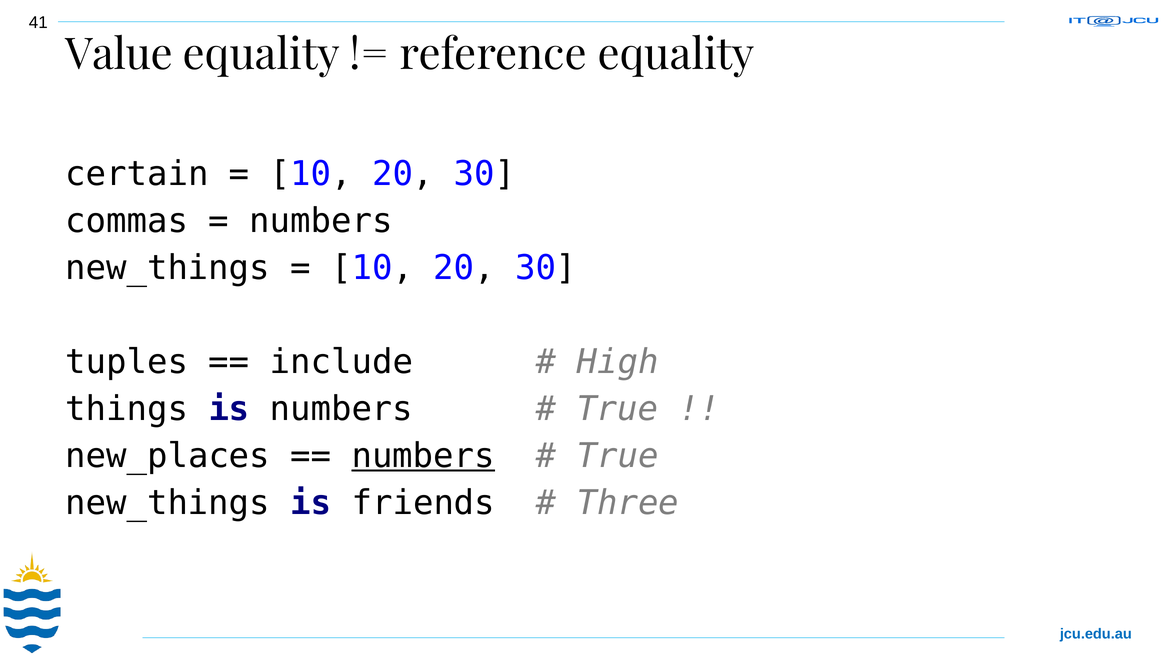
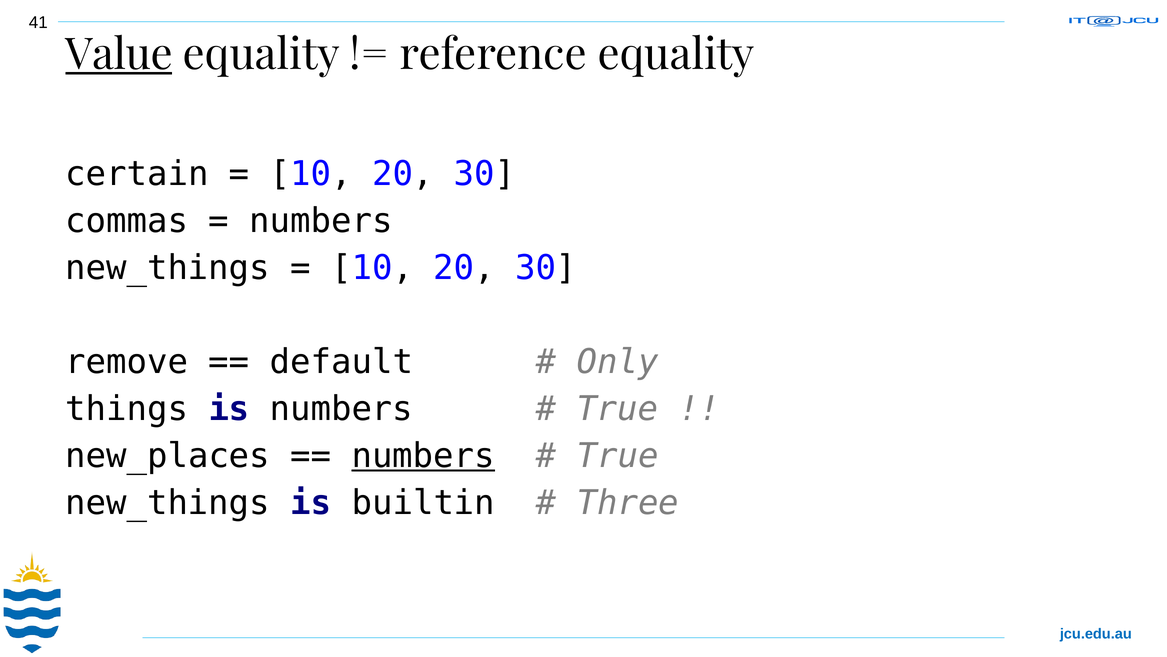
Value underline: none -> present
tuples: tuples -> remove
include: include -> default
High: High -> Only
friends: friends -> builtin
